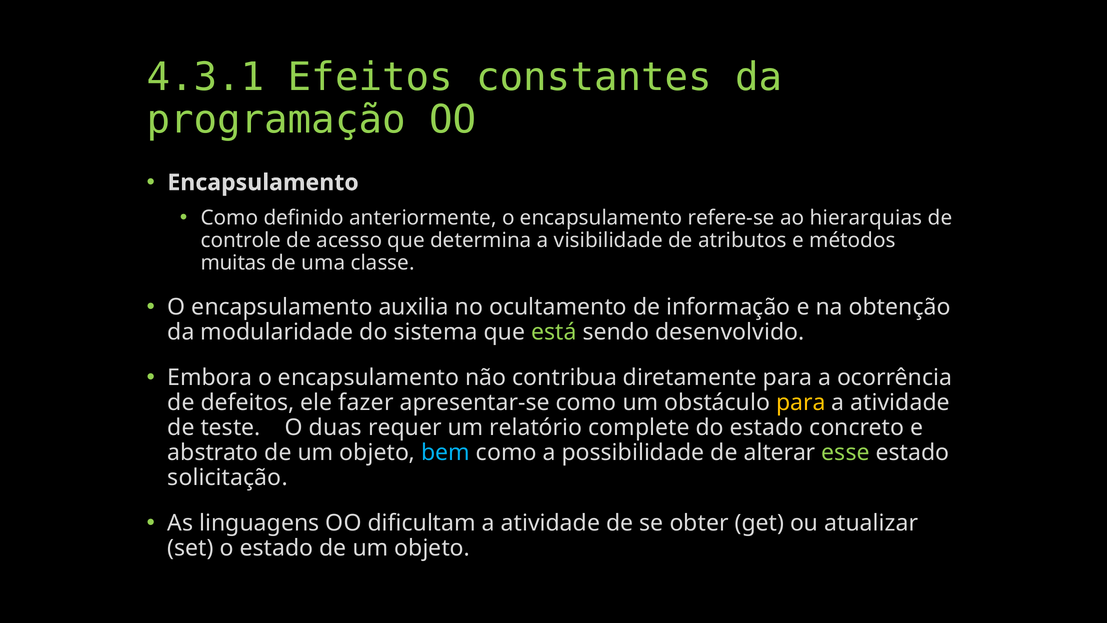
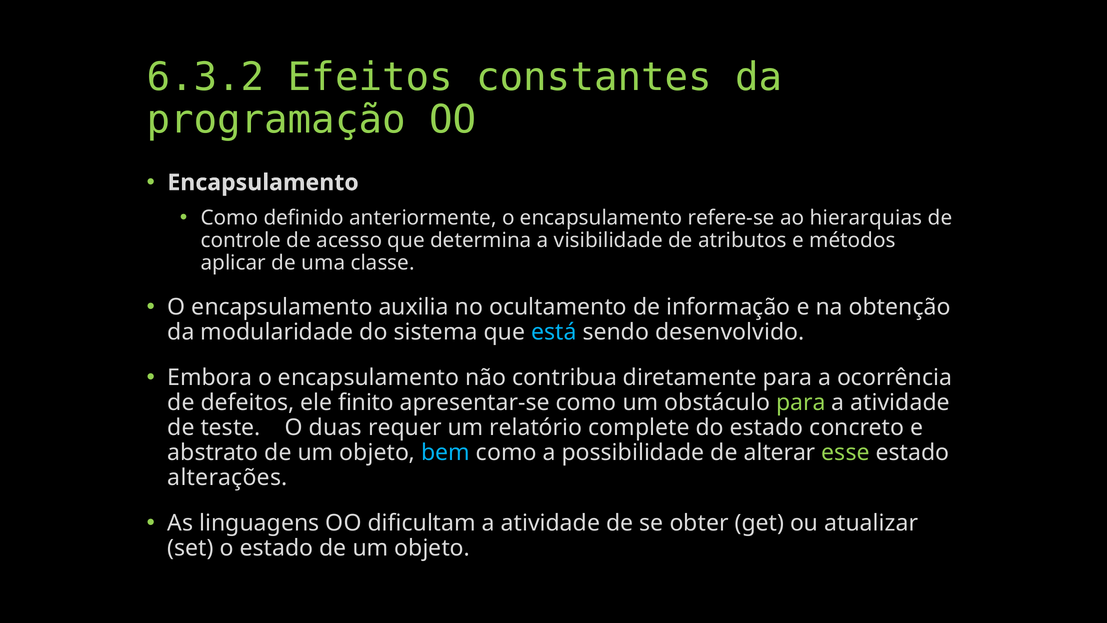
4.3.1: 4.3.1 -> 6.3.2
muitas: muitas -> aplicar
está colour: light green -> light blue
fazer: fazer -> finito
para at (801, 402) colour: yellow -> light green
solicitação: solicitação -> alterações
